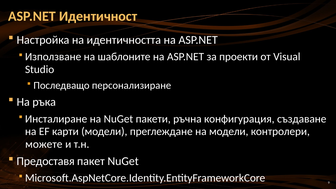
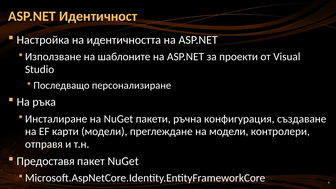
можете: можете -> отправя
